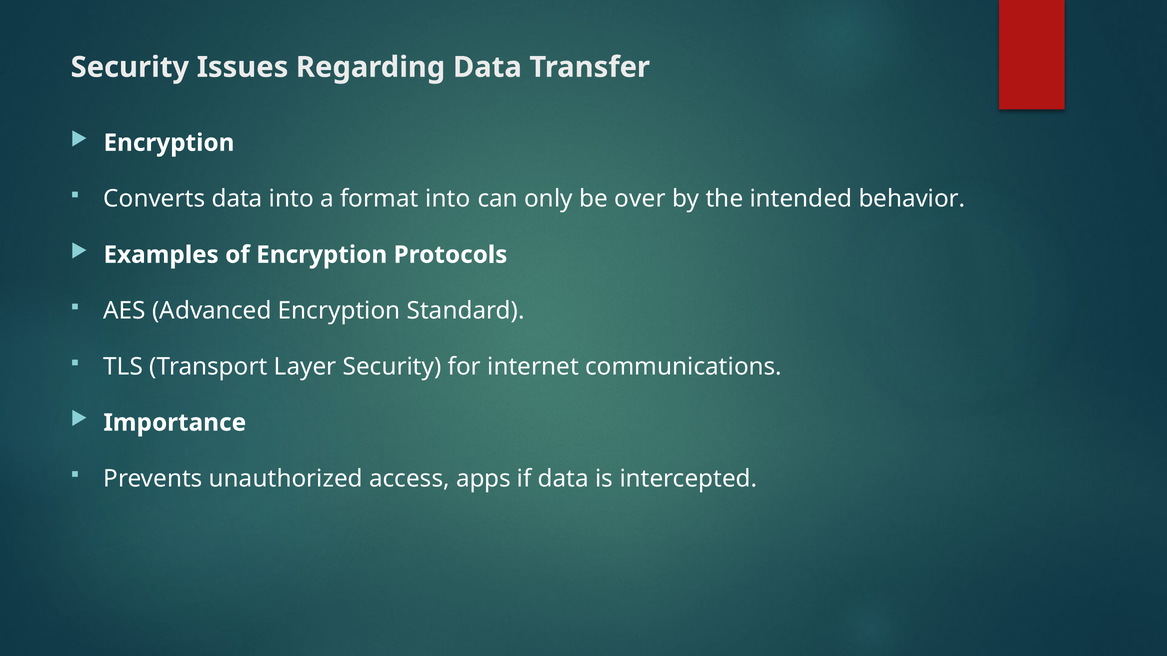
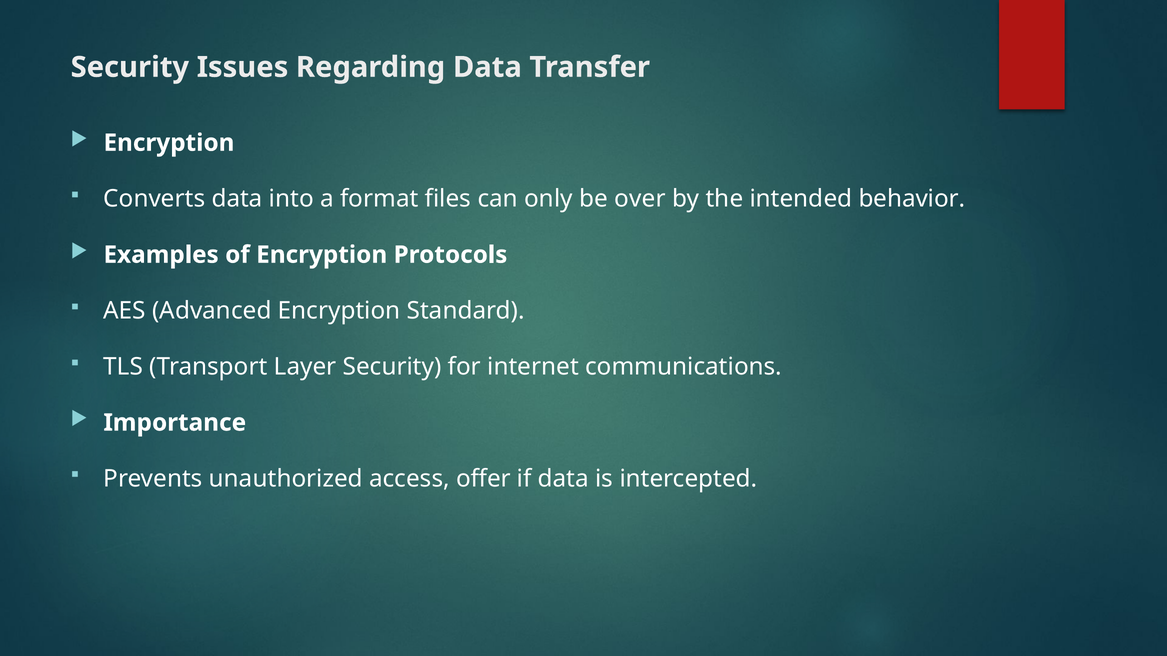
format into: into -> files
apps: apps -> offer
